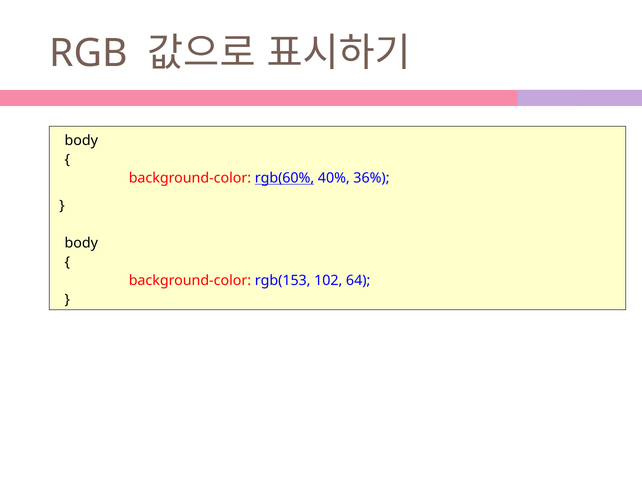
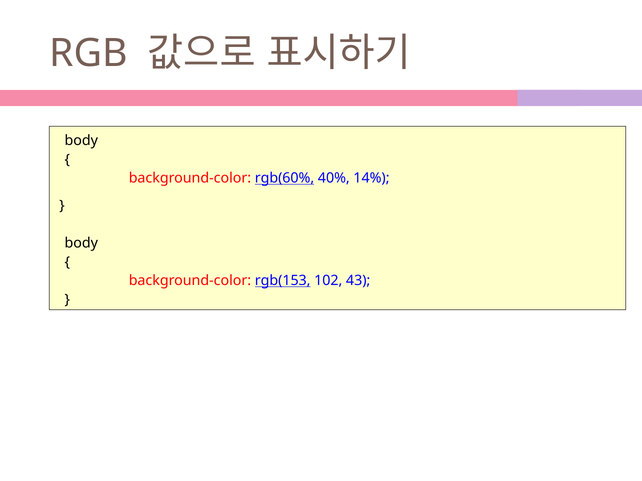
36%: 36% -> 14%
rgb(153 underline: none -> present
64: 64 -> 43
